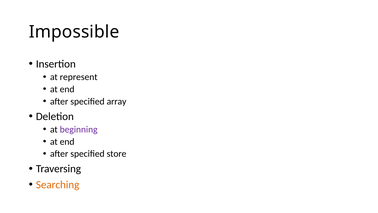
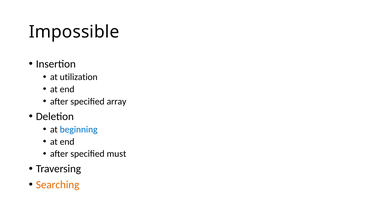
represent: represent -> utilization
beginning colour: purple -> blue
store: store -> must
